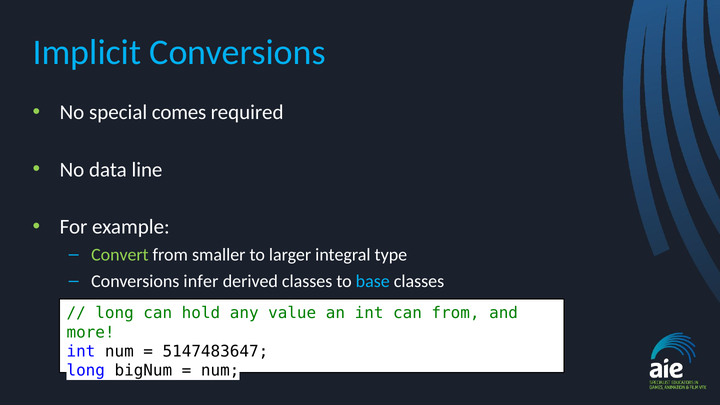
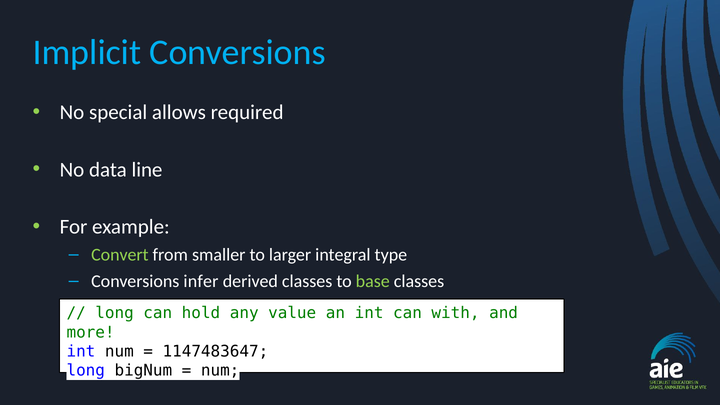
comes: comes -> allows
base colour: light blue -> light green
can from: from -> with
5147483647: 5147483647 -> 1147483647
